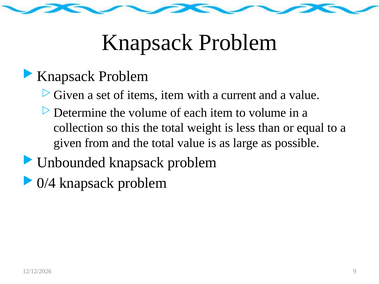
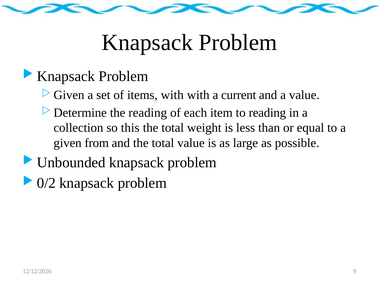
items item: item -> with
the volume: volume -> reading
to volume: volume -> reading
0/4: 0/4 -> 0/2
